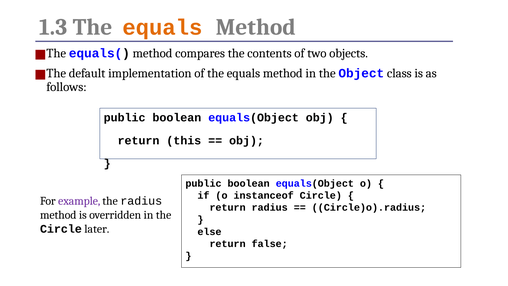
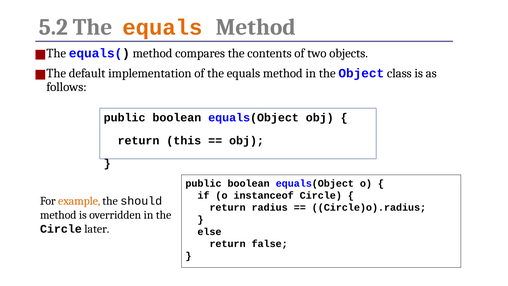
1.3: 1.3 -> 5.2
example colour: purple -> orange
the radius: radius -> should
